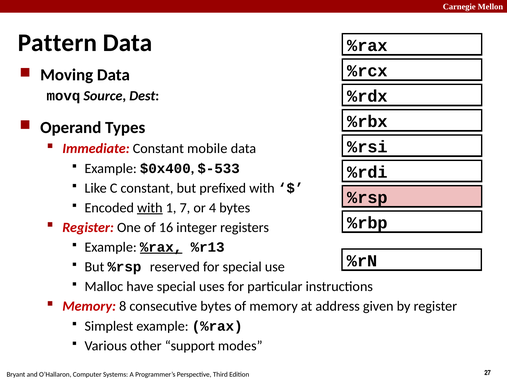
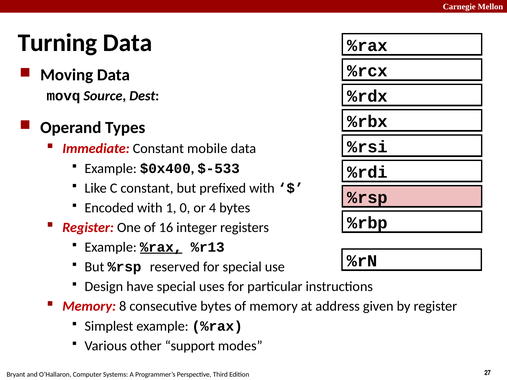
Pattern: Pattern -> Turning
with at (150, 208) underline: present -> none
7: 7 -> 0
Malloc: Malloc -> Design
